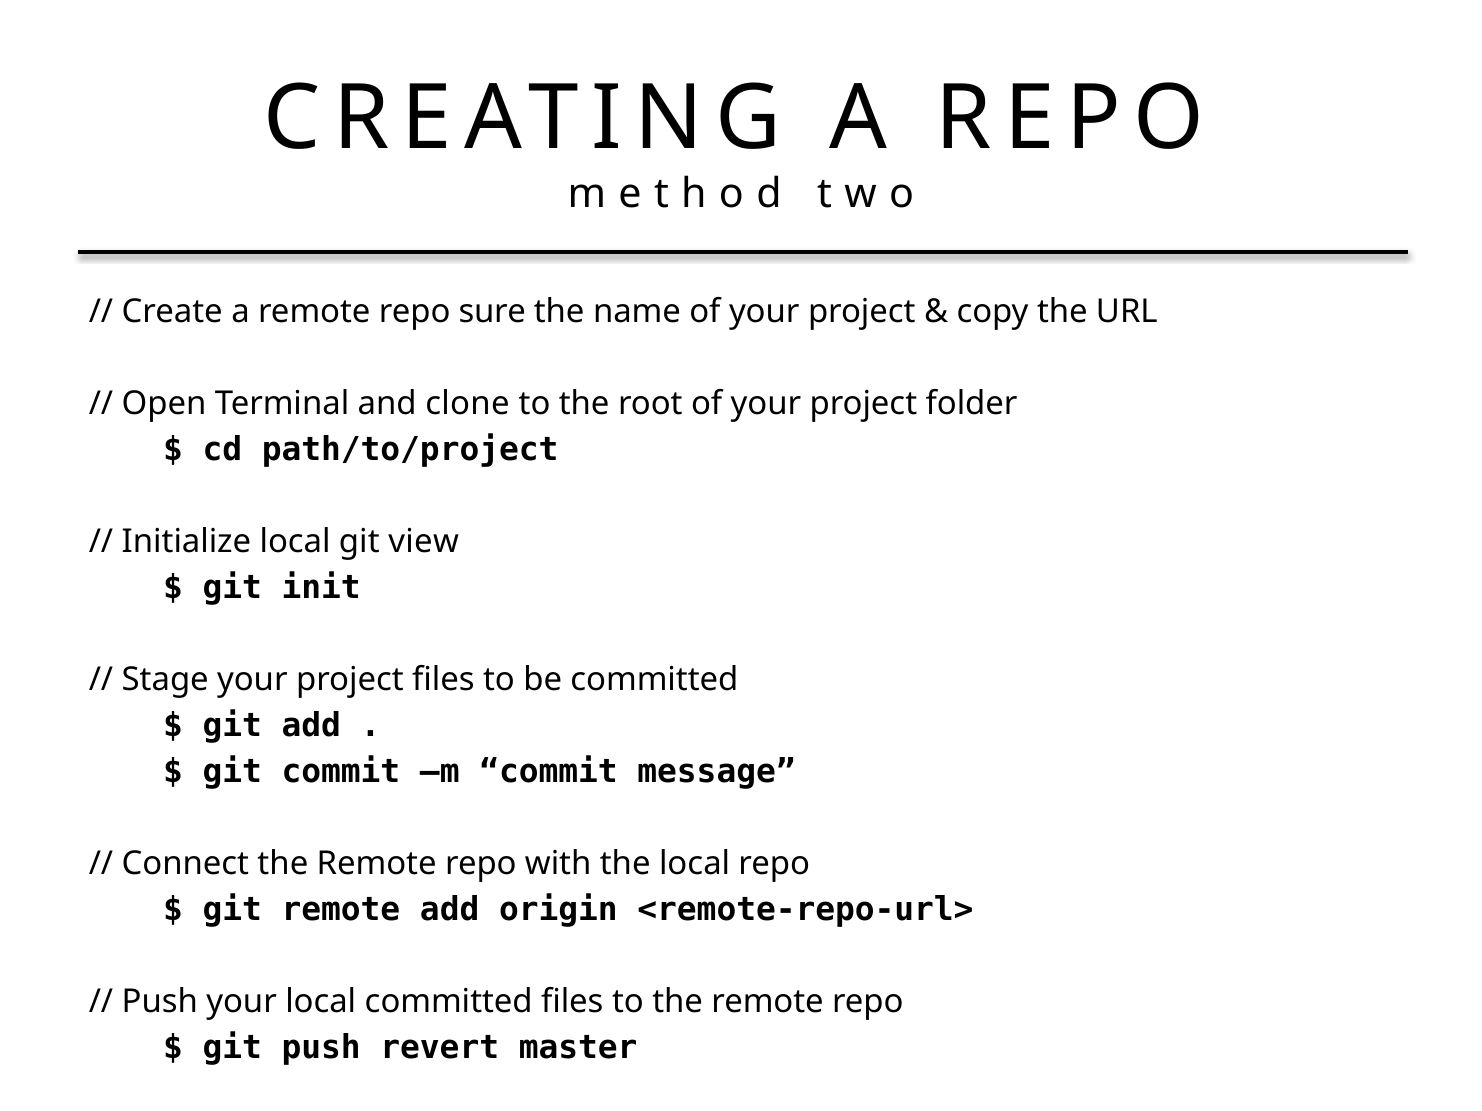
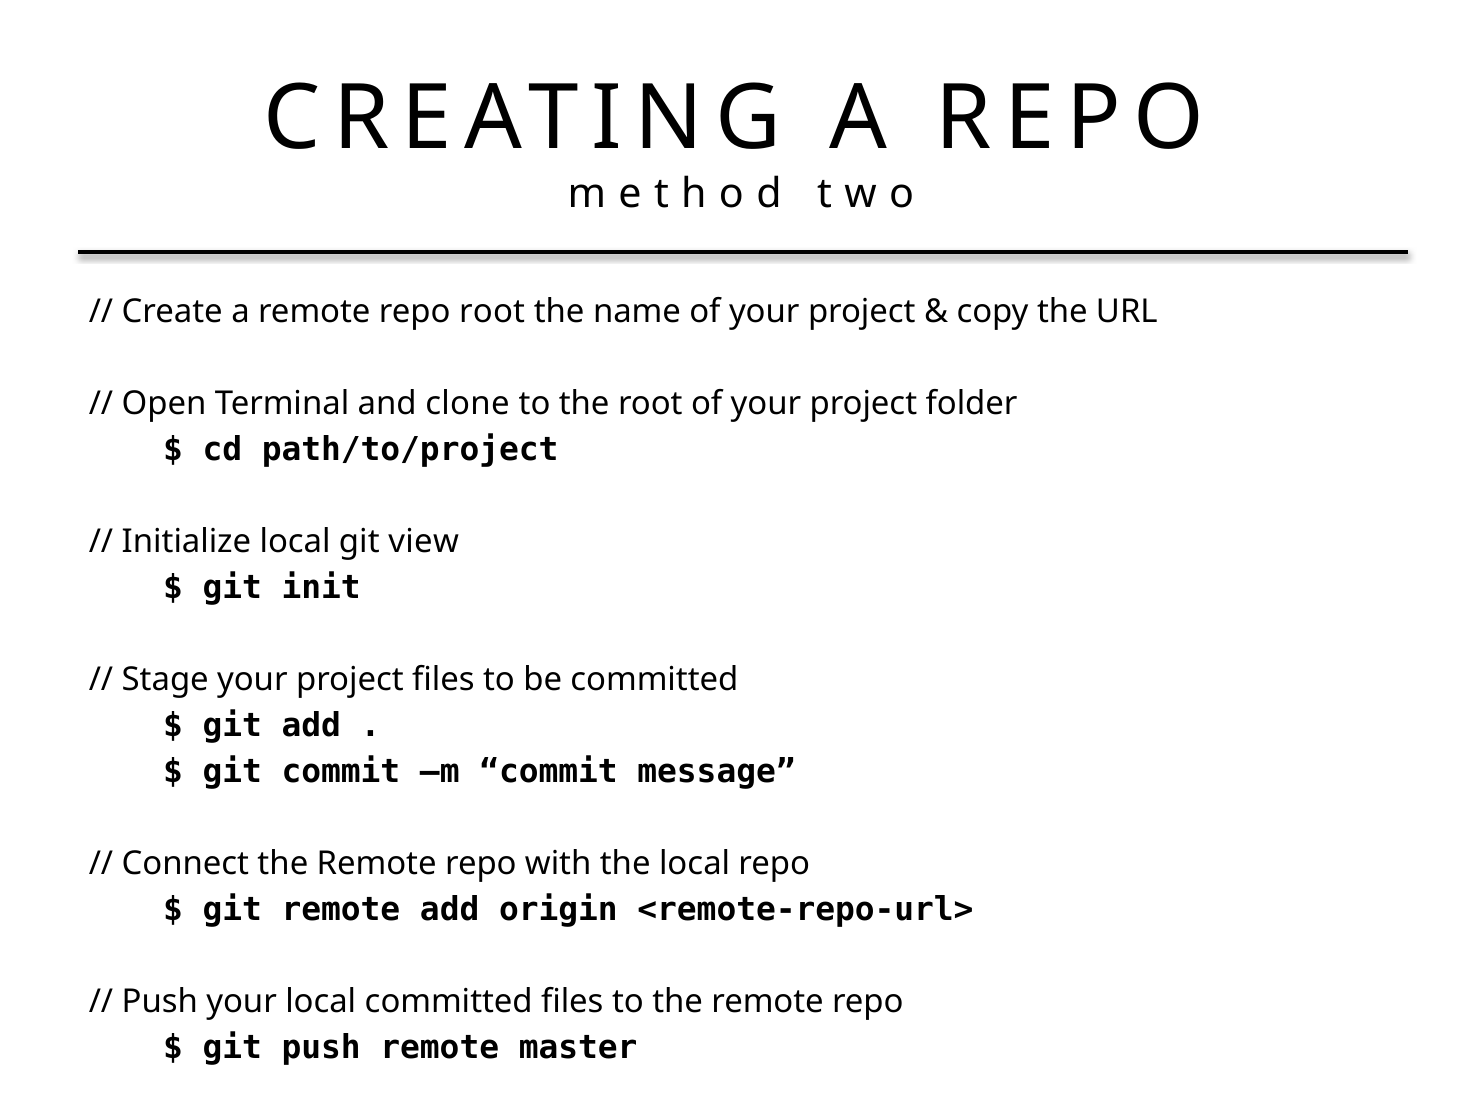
repo sure: sure -> root
push revert: revert -> remote
